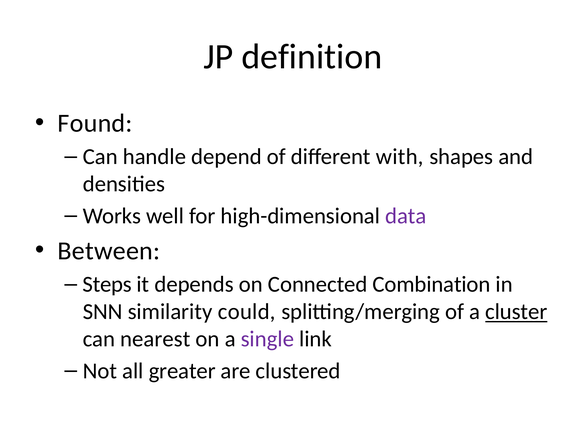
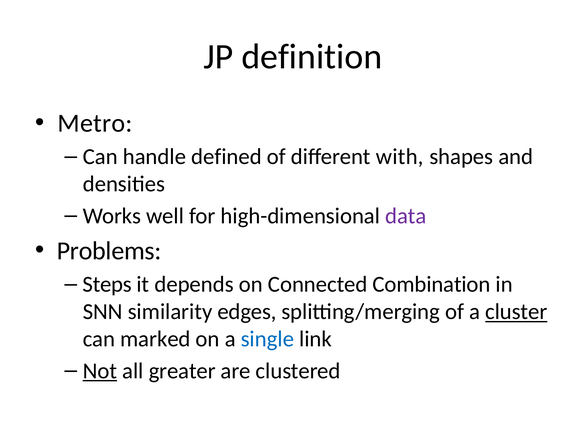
Found: Found -> Metro
depend: depend -> defined
Between: Between -> Problems
could: could -> edges
nearest: nearest -> marked
single colour: purple -> blue
Not underline: none -> present
